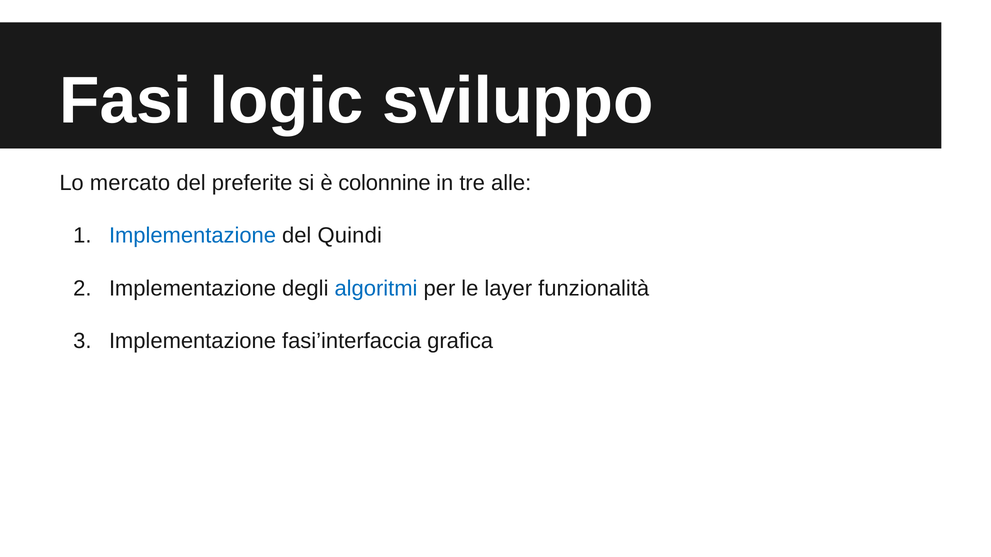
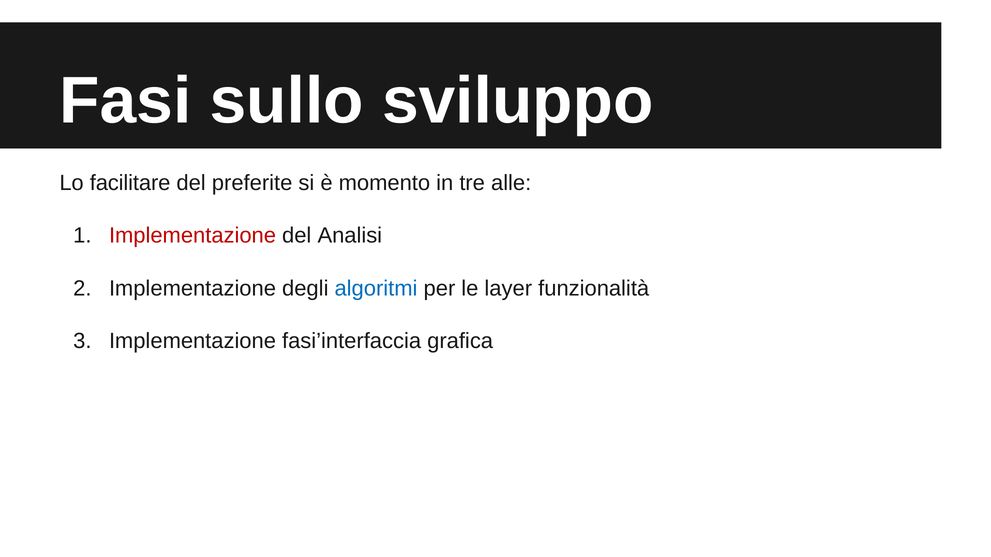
logic: logic -> sullo
mercato: mercato -> facilitare
colonnine: colonnine -> momento
Implementazione at (193, 236) colour: blue -> red
Quindi: Quindi -> Analisi
